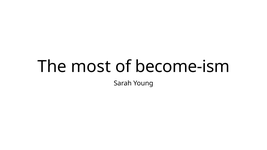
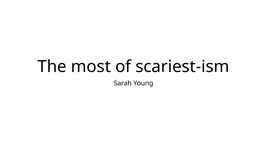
become-ism: become-ism -> scariest-ism
